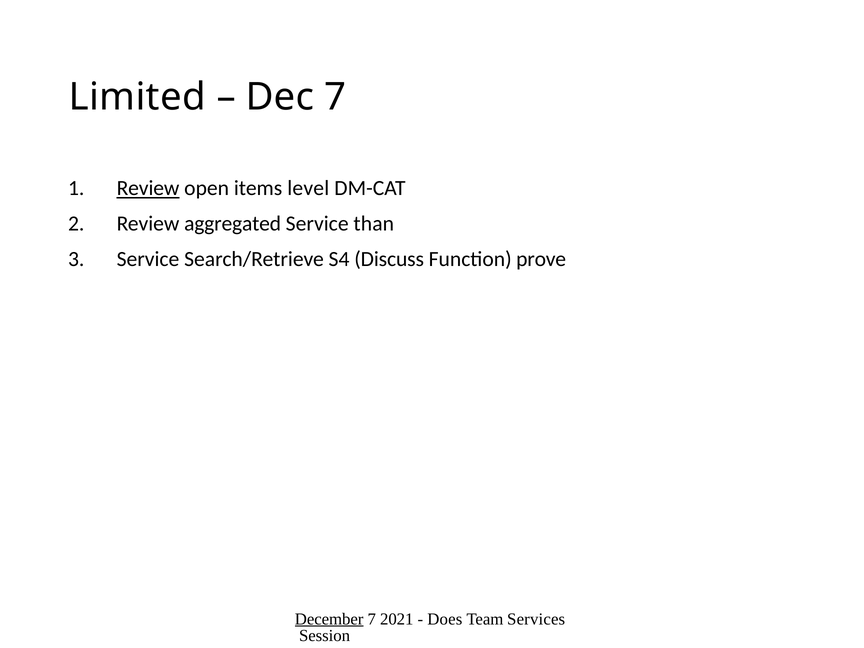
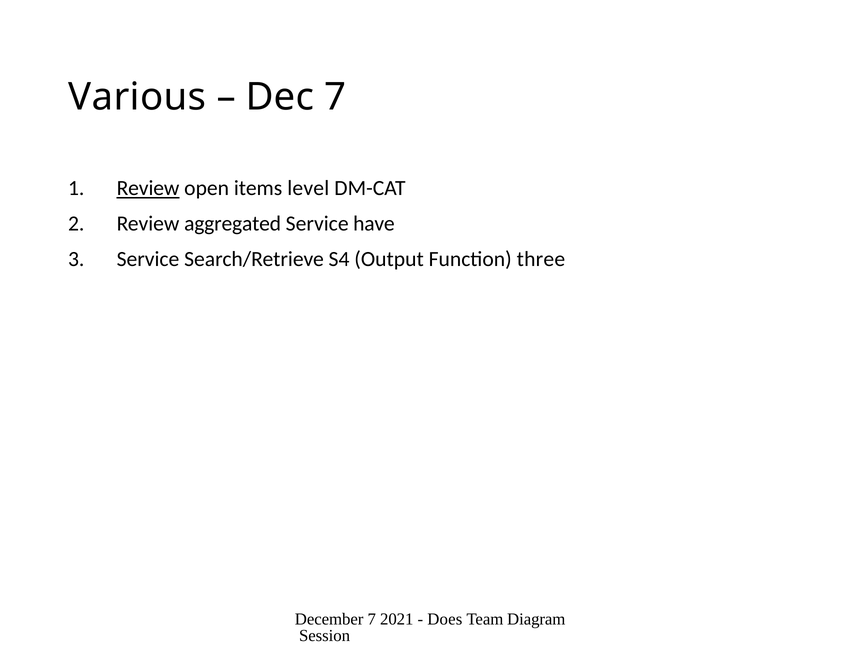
Limited: Limited -> Various
than: than -> have
Discuss: Discuss -> Output
prove: prove -> three
December underline: present -> none
Services: Services -> Diagram
